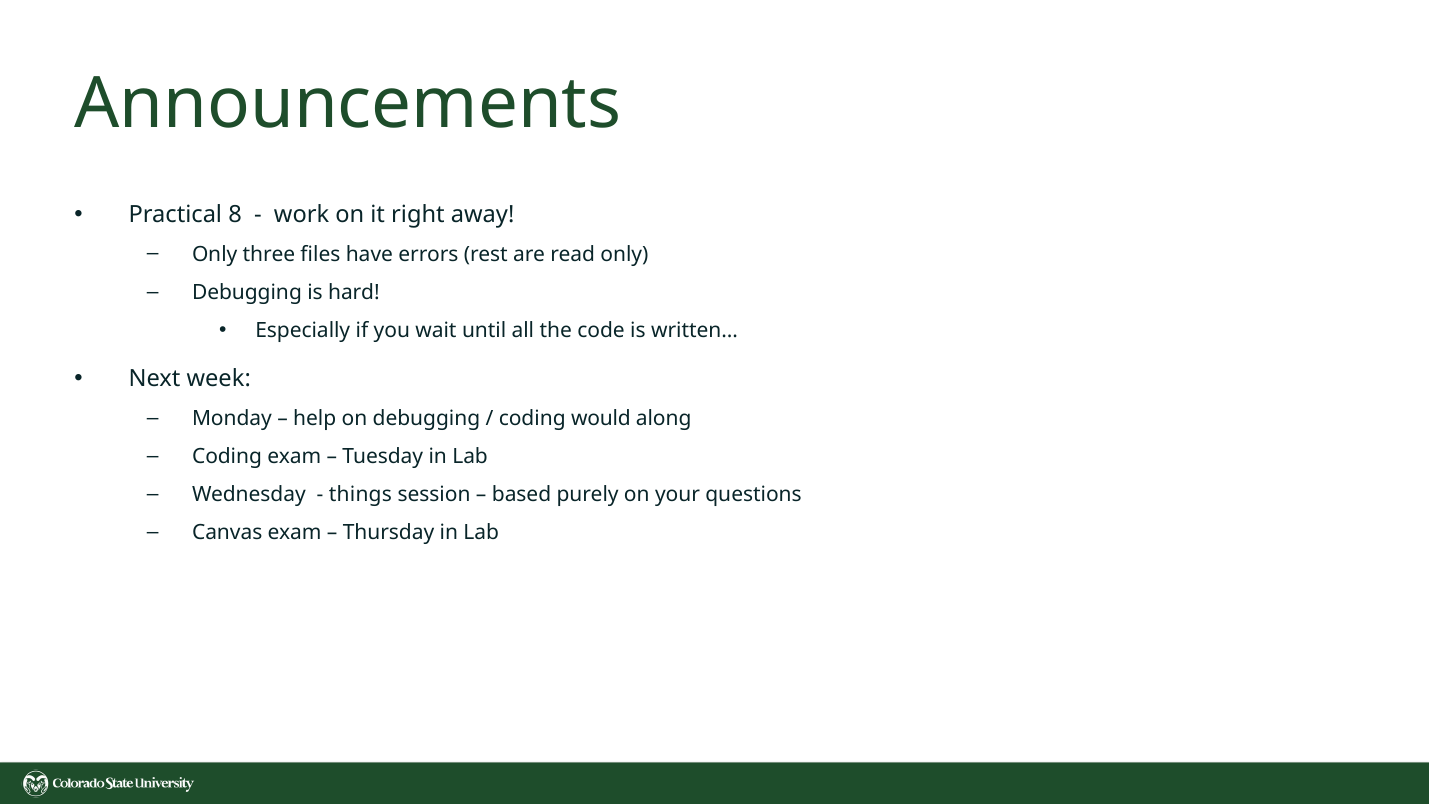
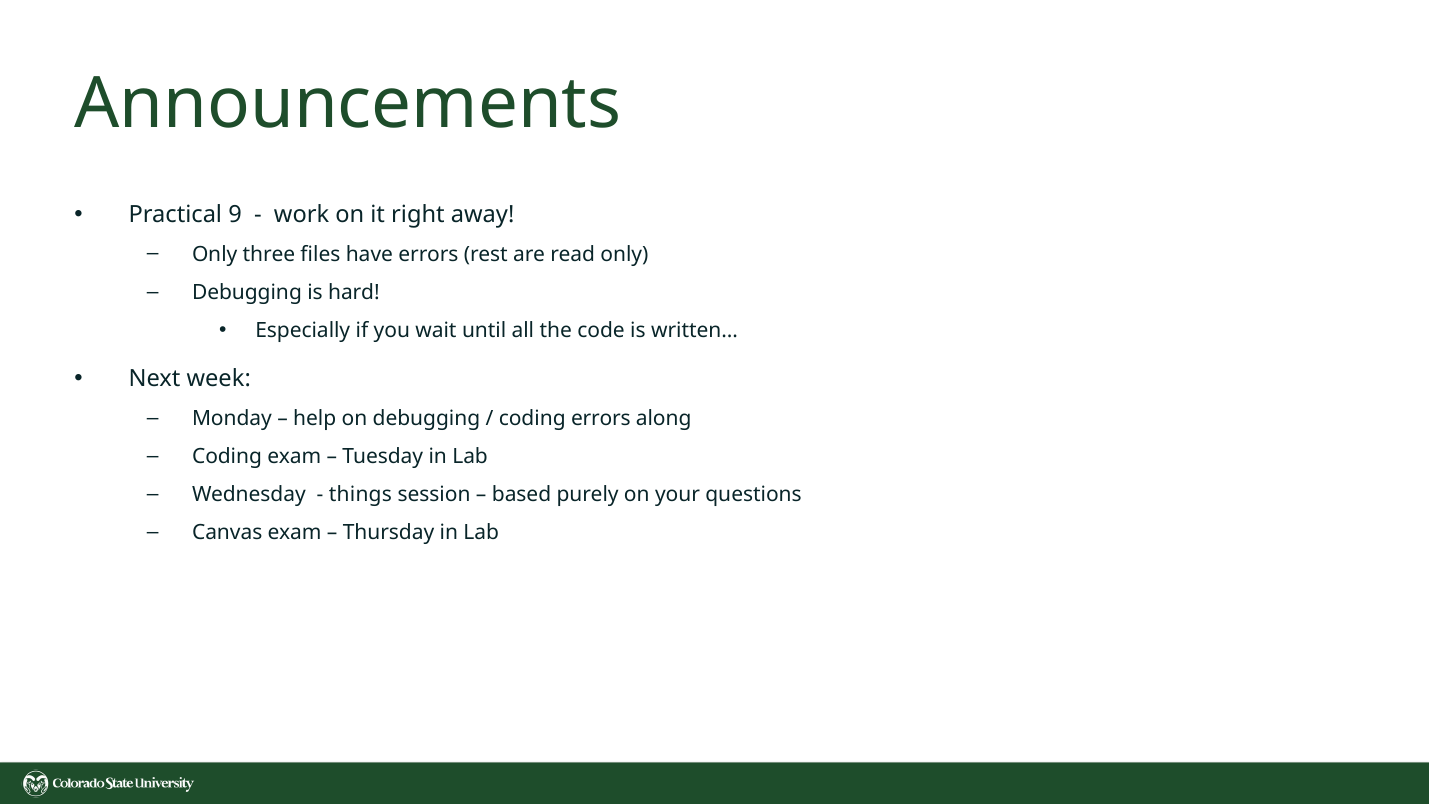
8: 8 -> 9
coding would: would -> errors
